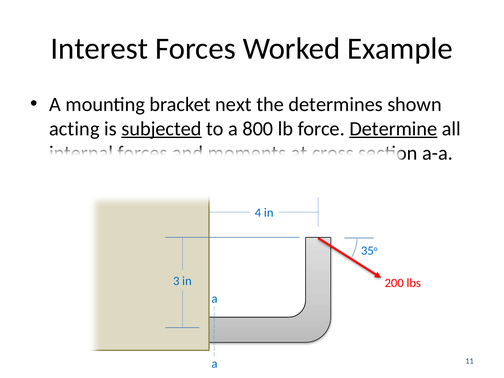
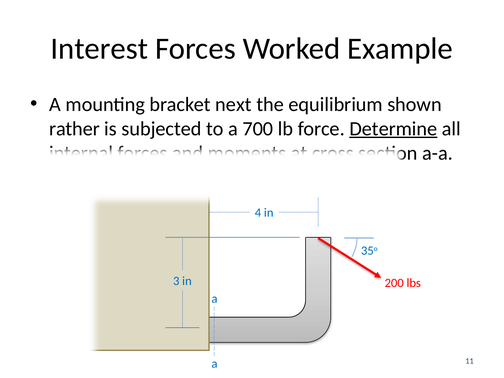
determines: determines -> equilibrium
acting: acting -> rather
subjected underline: present -> none
800: 800 -> 700
